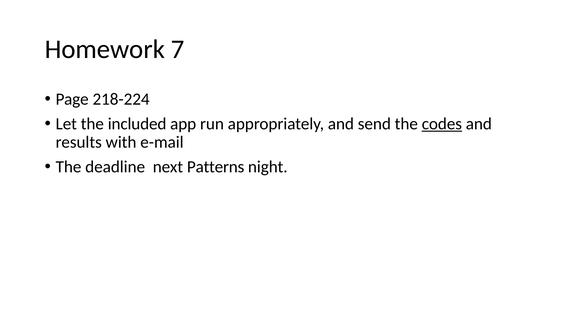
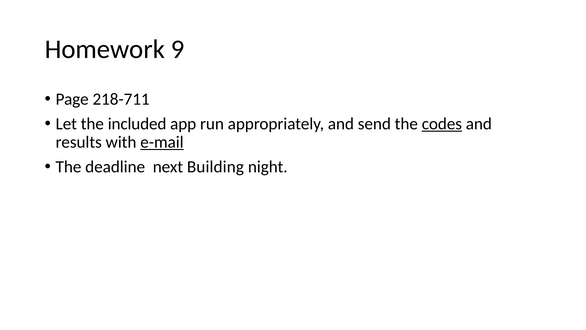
7: 7 -> 9
218-224: 218-224 -> 218-711
e-mail underline: none -> present
Patterns: Patterns -> Building
